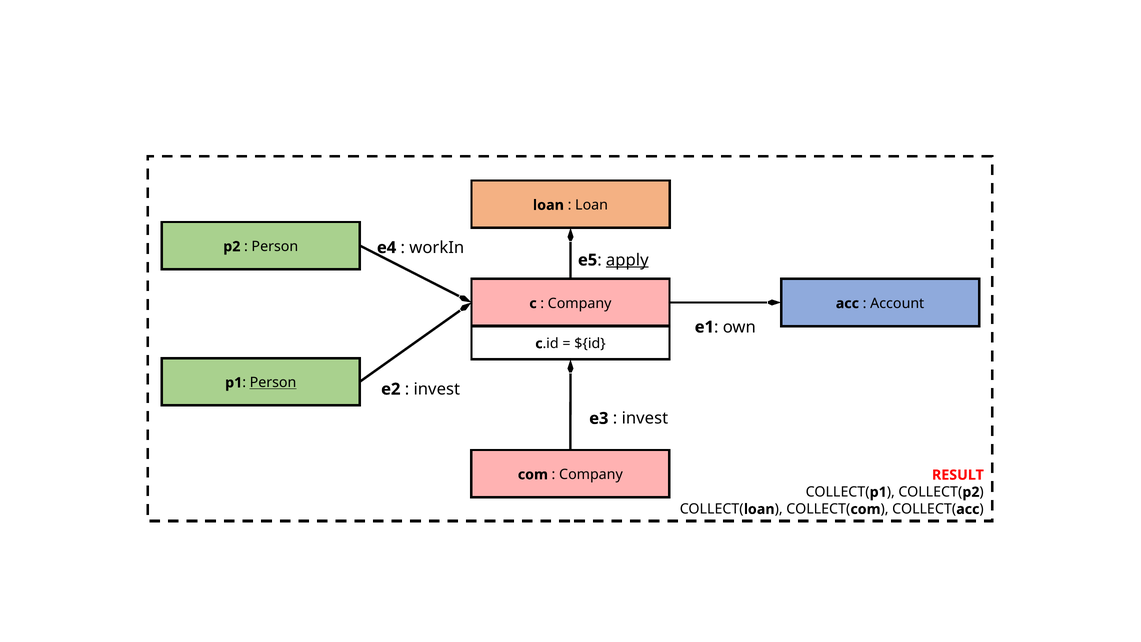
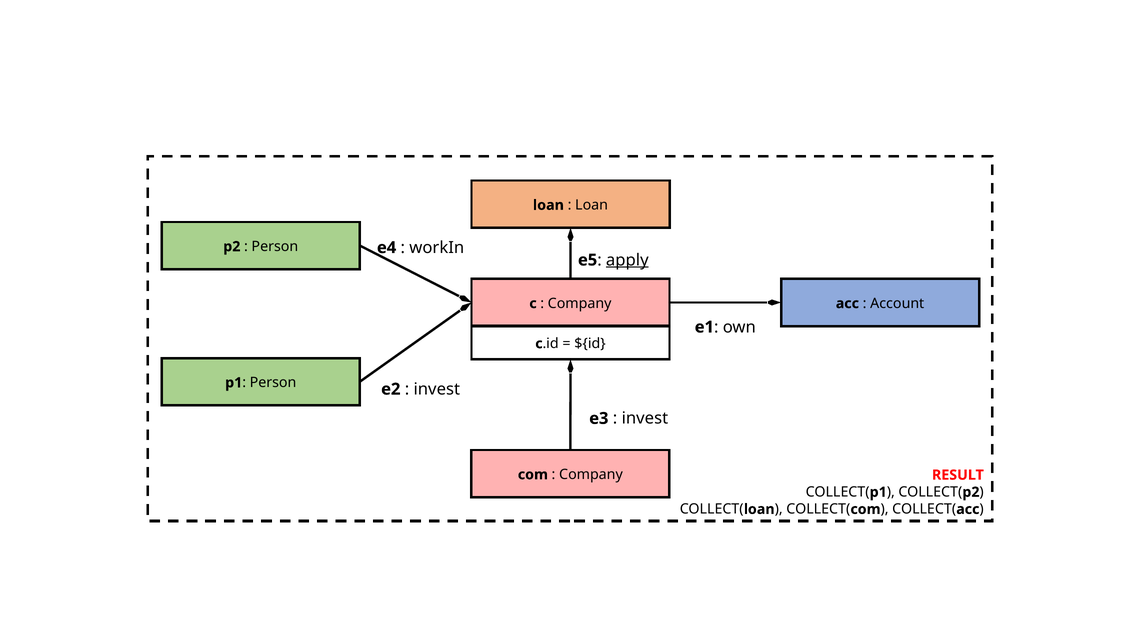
Person at (273, 383) underline: present -> none
